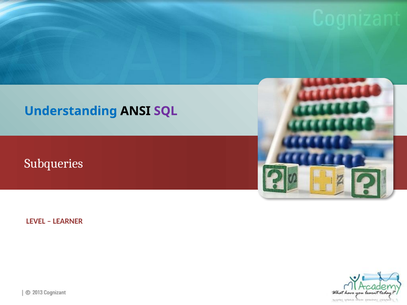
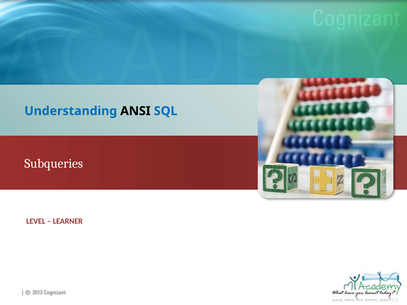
SQL colour: purple -> blue
